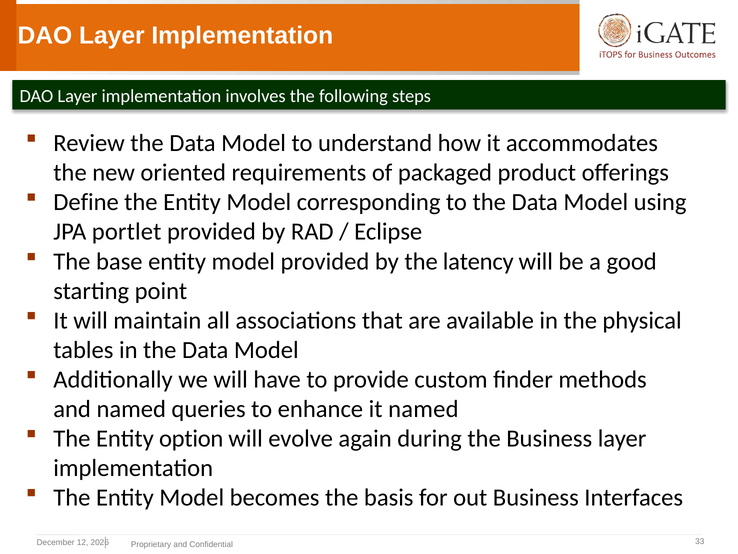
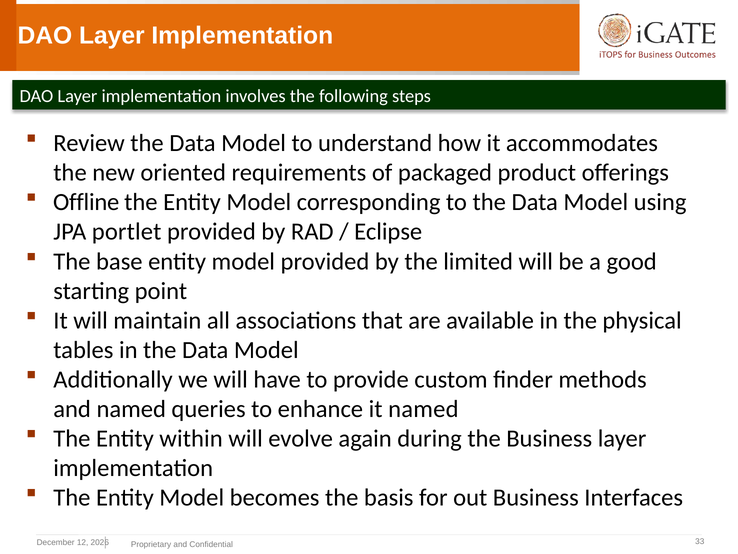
Define: Define -> Offline
latency: latency -> limited
option: option -> within
